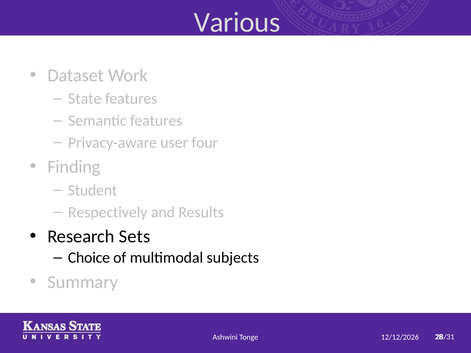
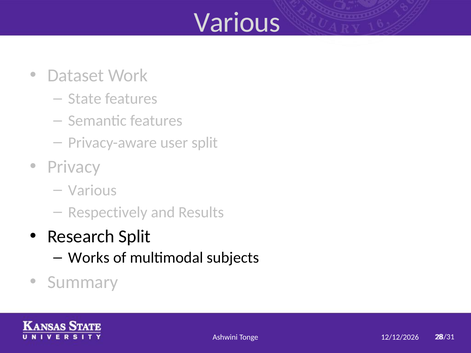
user four: four -> split
Finding: Finding -> Privacy
Student at (92, 190): Student -> Various
Research Sets: Sets -> Split
Choice: Choice -> Works
